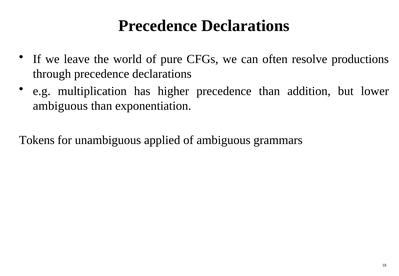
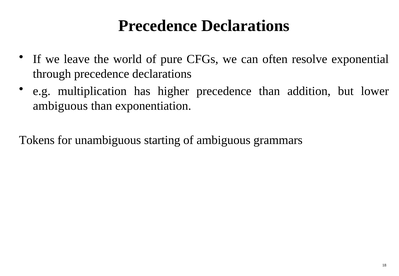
productions: productions -> exponential
applied: applied -> starting
